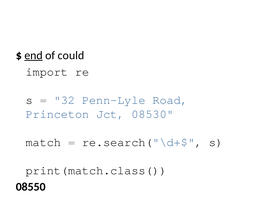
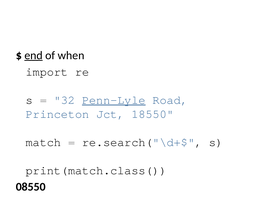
could: could -> when
Penn-Lyle underline: none -> present
08530: 08530 -> 18550
